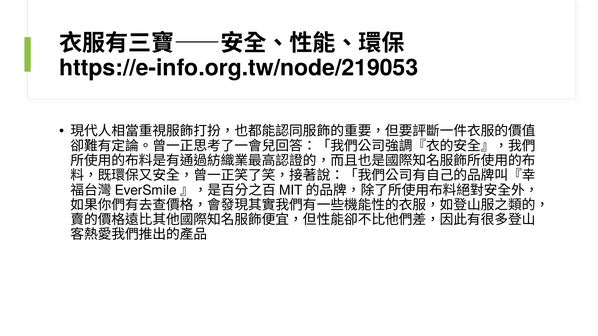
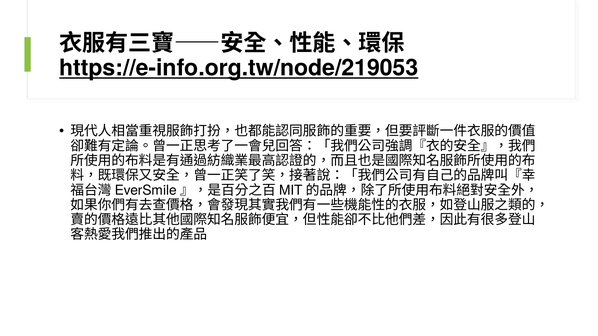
https://e-info.org.tw/node/219053 underline: none -> present
